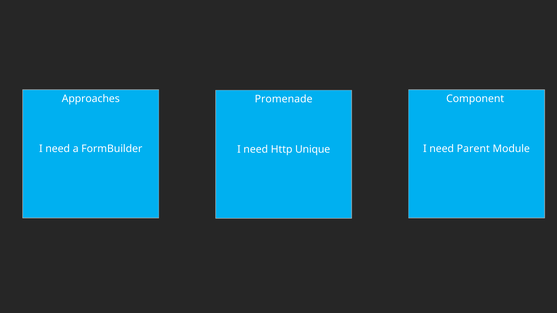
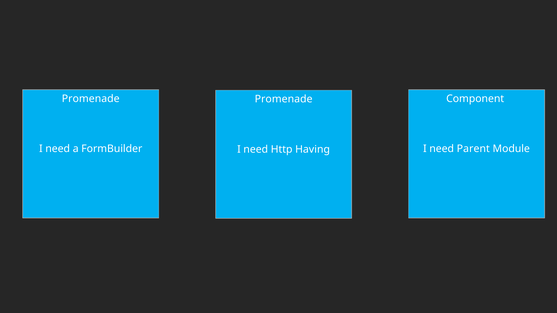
Approaches at (91, 99): Approaches -> Promenade
Unique: Unique -> Having
